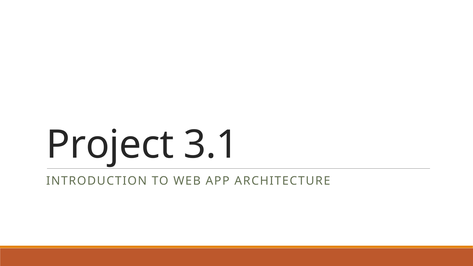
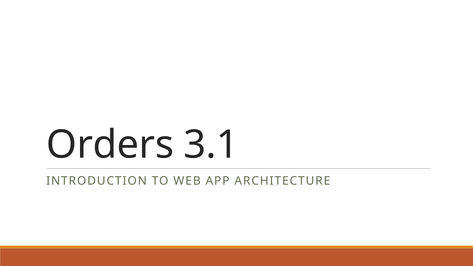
Project: Project -> Orders
